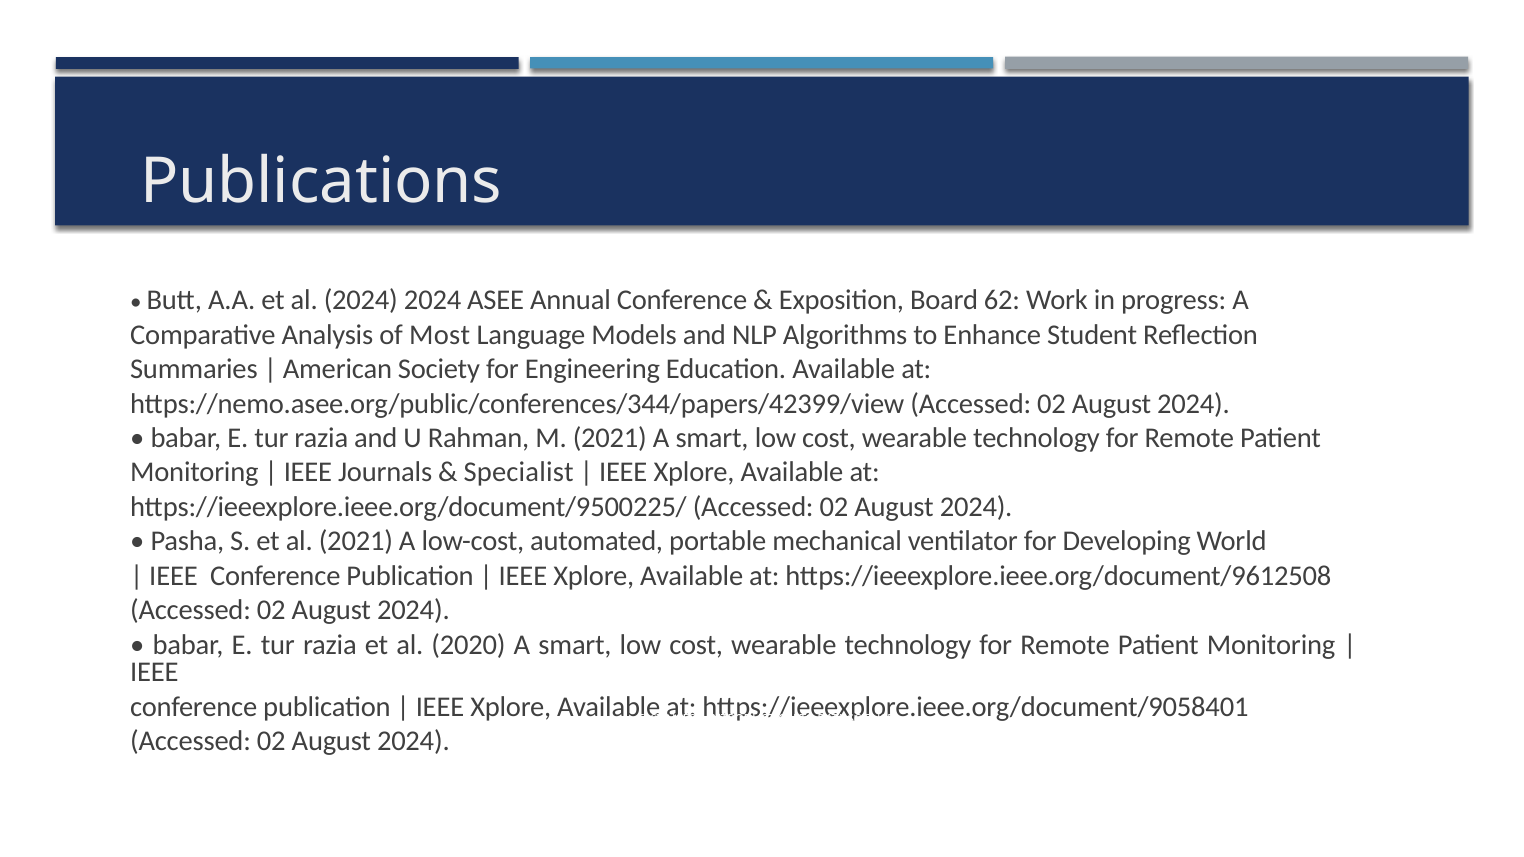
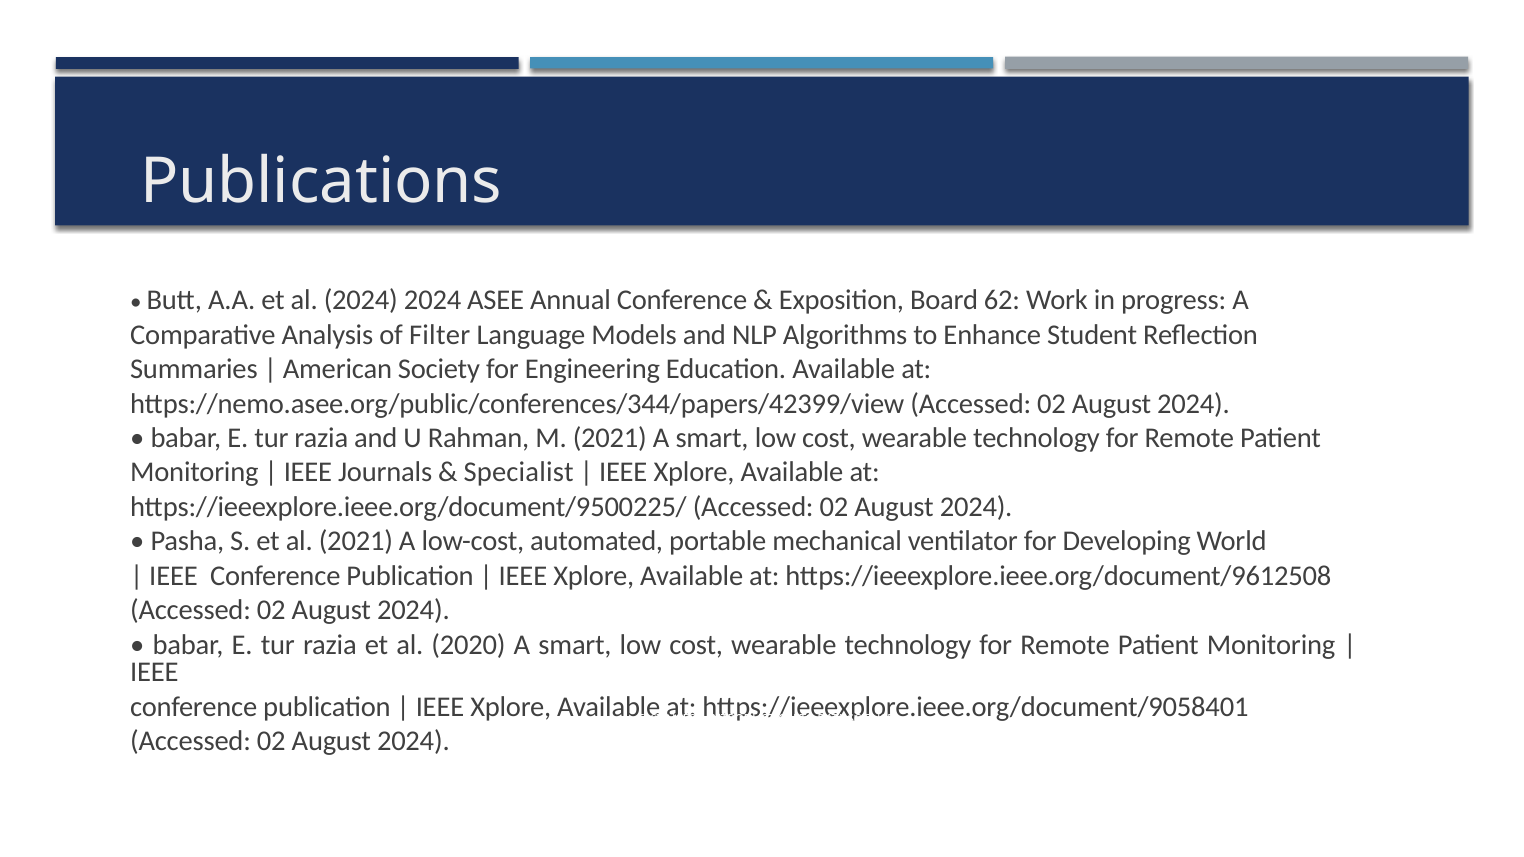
Most: Most -> Filter
